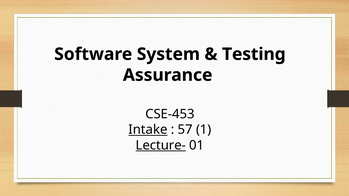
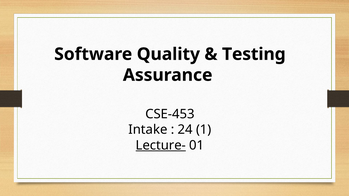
System: System -> Quality
Intake underline: present -> none
57: 57 -> 24
